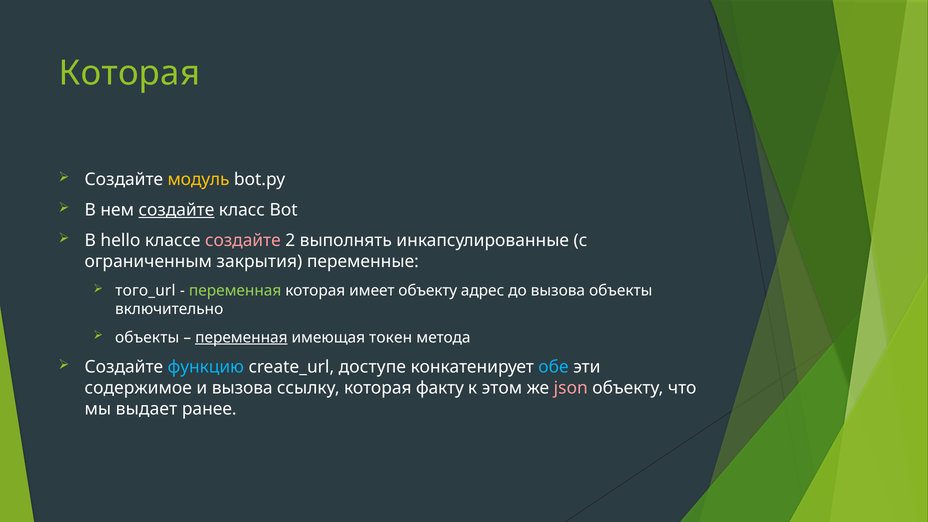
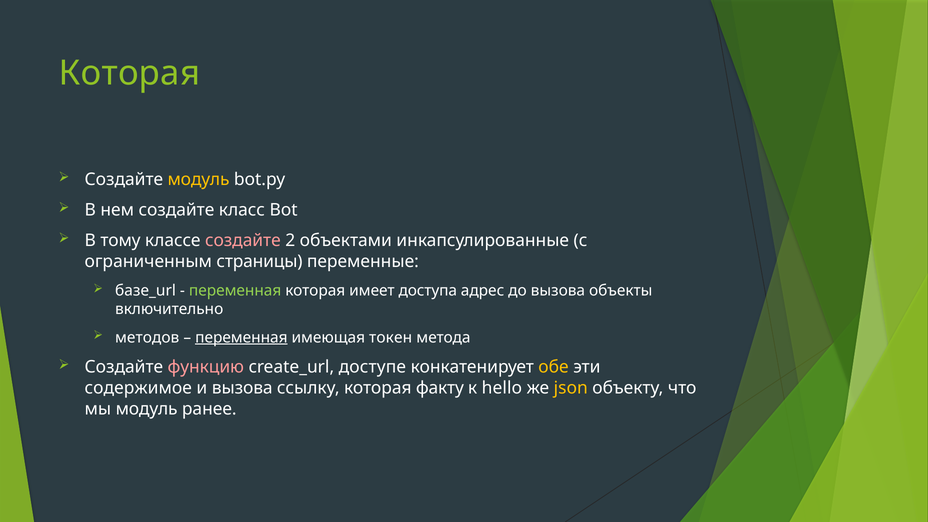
создайте at (176, 210) underline: present -> none
hello: hello -> тому
выполнять: выполнять -> объектами
закрытия: закрытия -> страницы
того_url: того_url -> базе_url
имеет объекту: объекту -> доступа
объекты at (147, 338): объекты -> методов
функцию colour: light blue -> pink
обе colour: light blue -> yellow
этом: этом -> hello
json colour: pink -> yellow
мы выдает: выдает -> модуль
